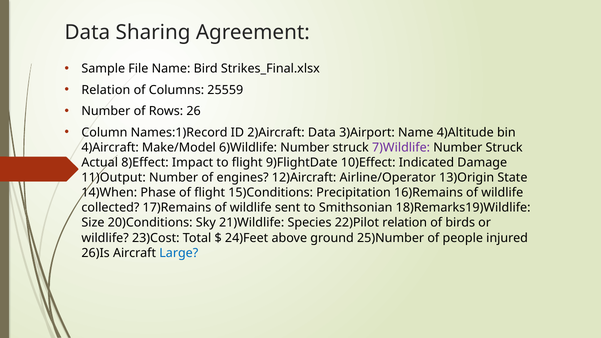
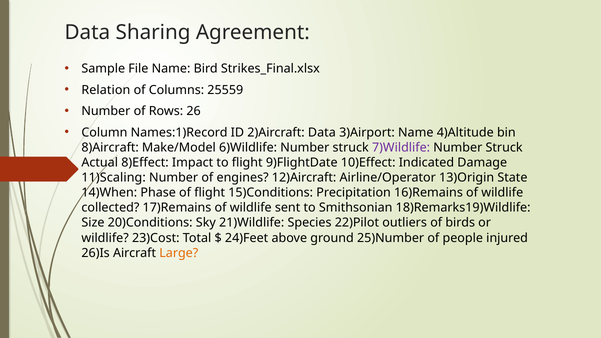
4)Aircraft: 4)Aircraft -> 8)Aircraft
11)Output: 11)Output -> 11)Scaling
22)Pilot relation: relation -> outliers
Large colour: blue -> orange
